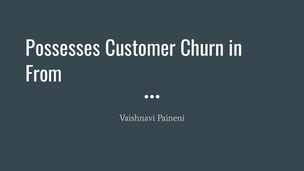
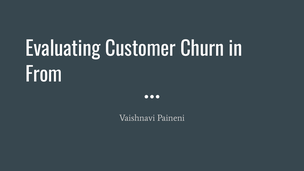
Possesses: Possesses -> Evaluating
